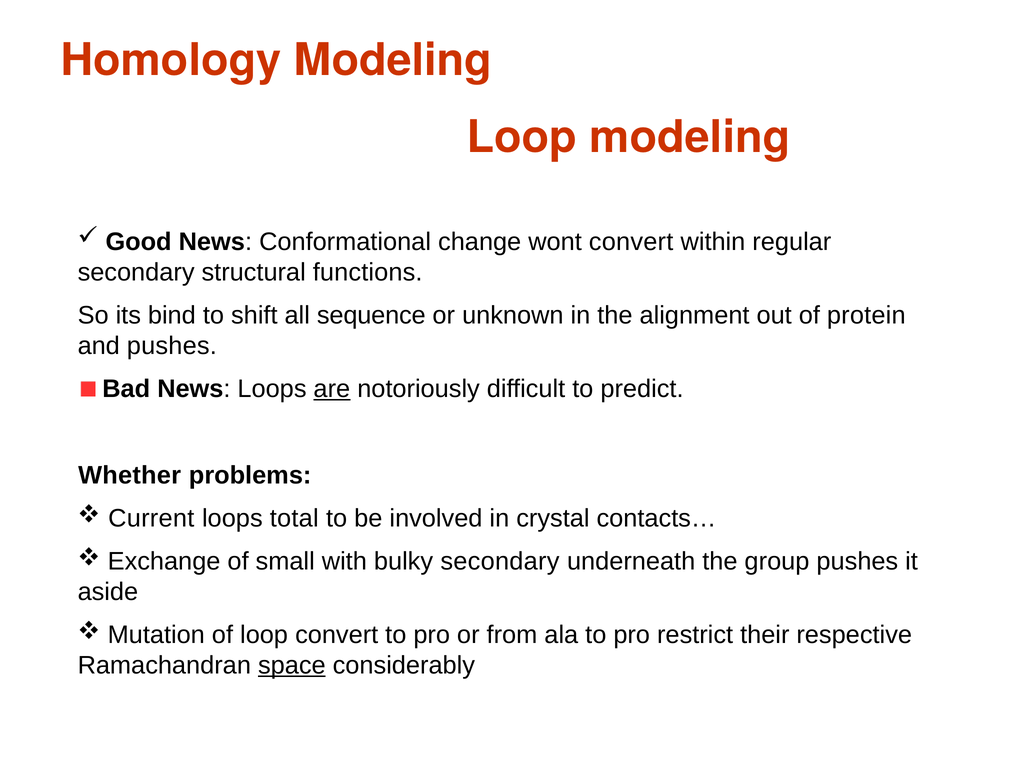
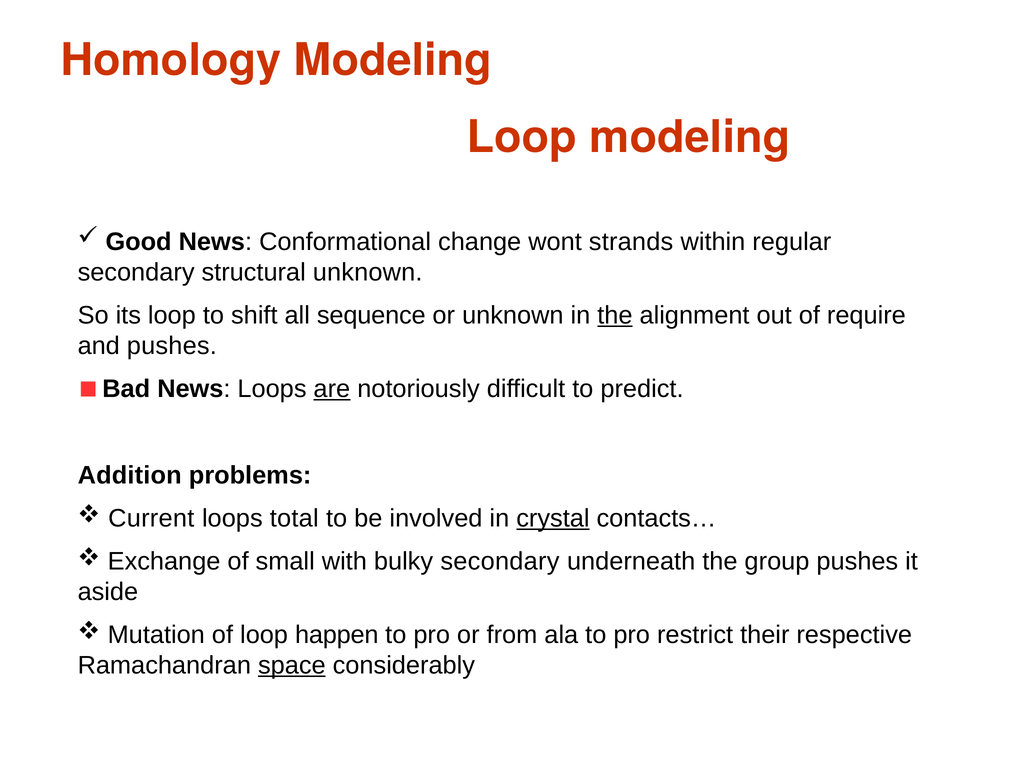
wont convert: convert -> strands
structural functions: functions -> unknown
its bind: bind -> loop
the at (615, 315) underline: none -> present
protein: protein -> require
Whether: Whether -> Addition
crystal underline: none -> present
loop convert: convert -> happen
